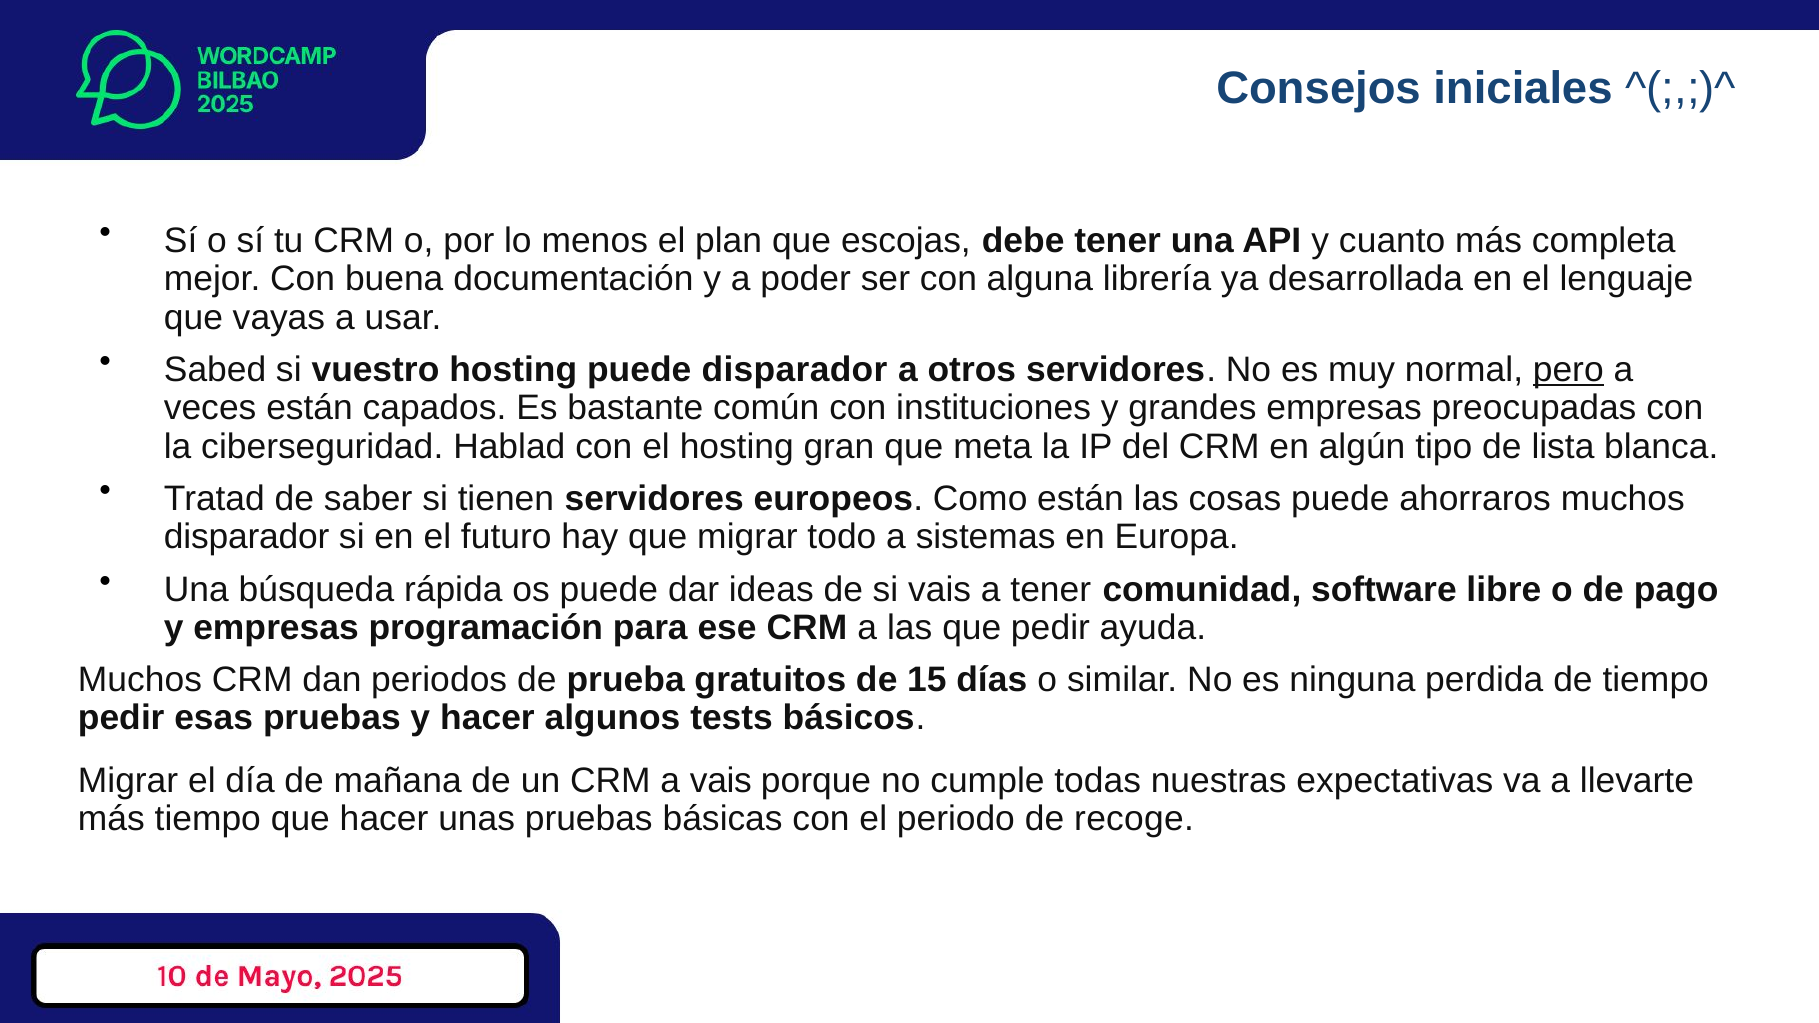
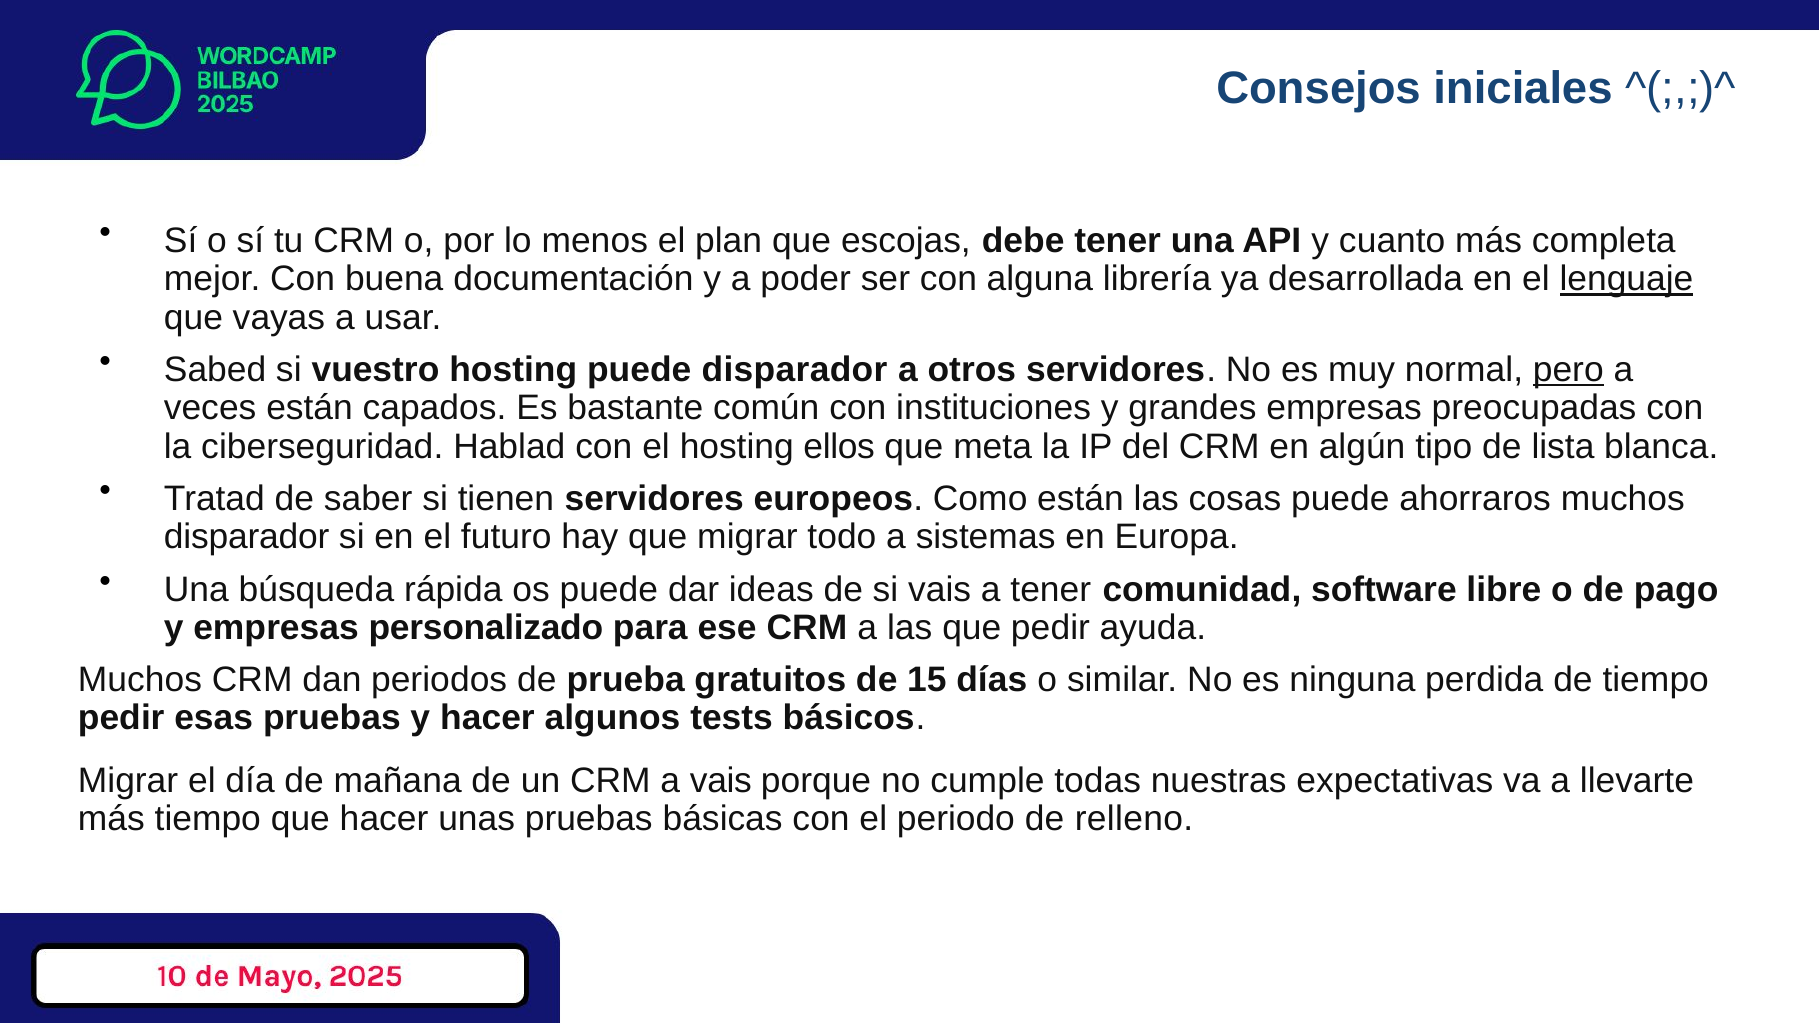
lenguaje underline: none -> present
gran: gran -> ellos
programación: programación -> personalizado
recoge: recoge -> relleno
